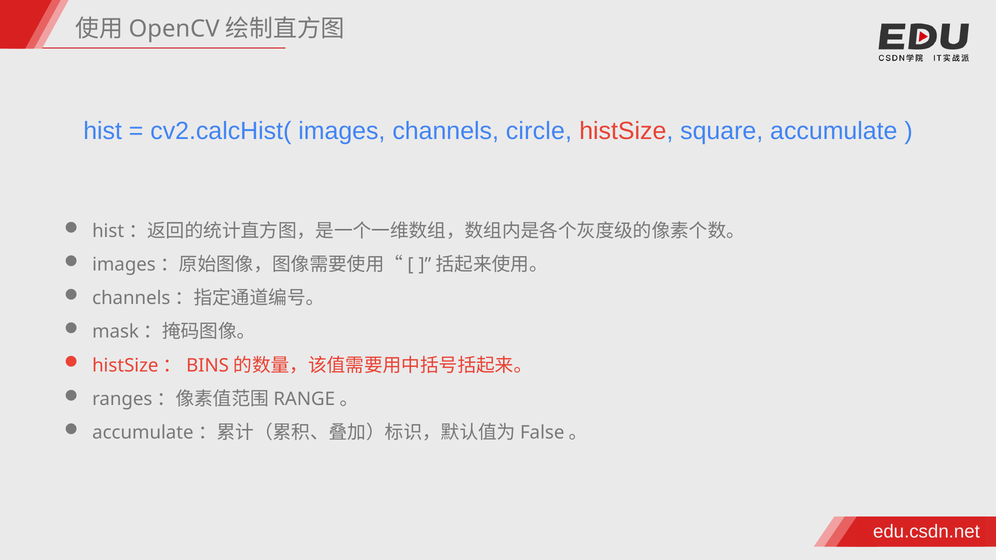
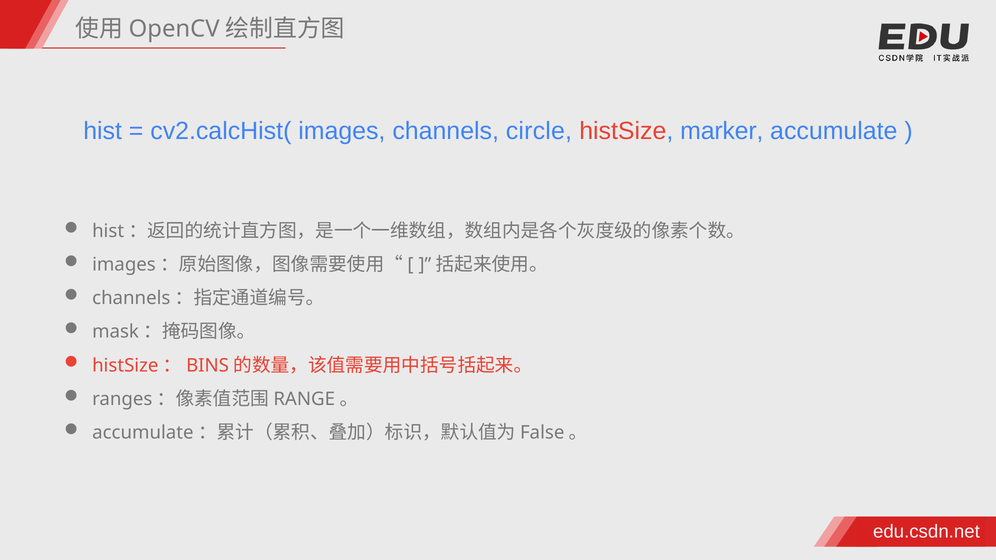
square: square -> marker
